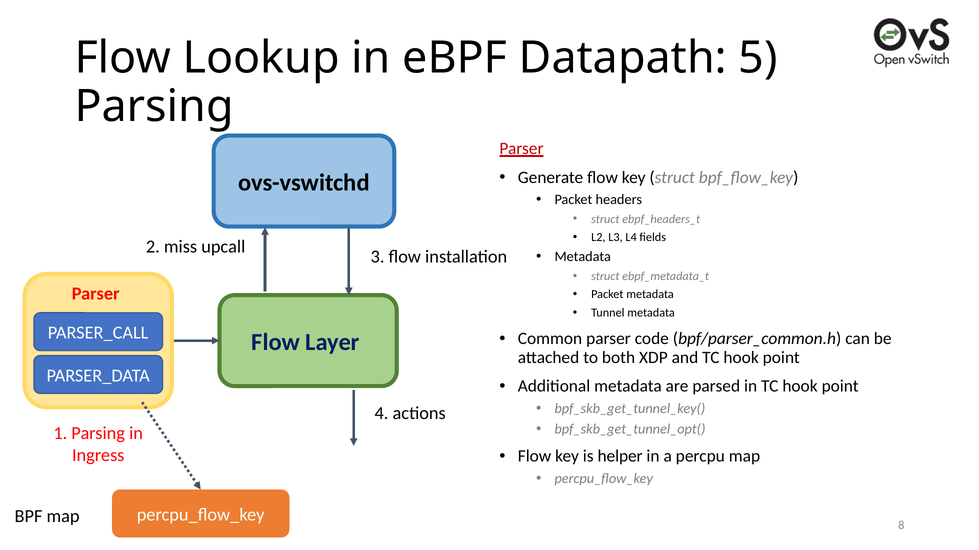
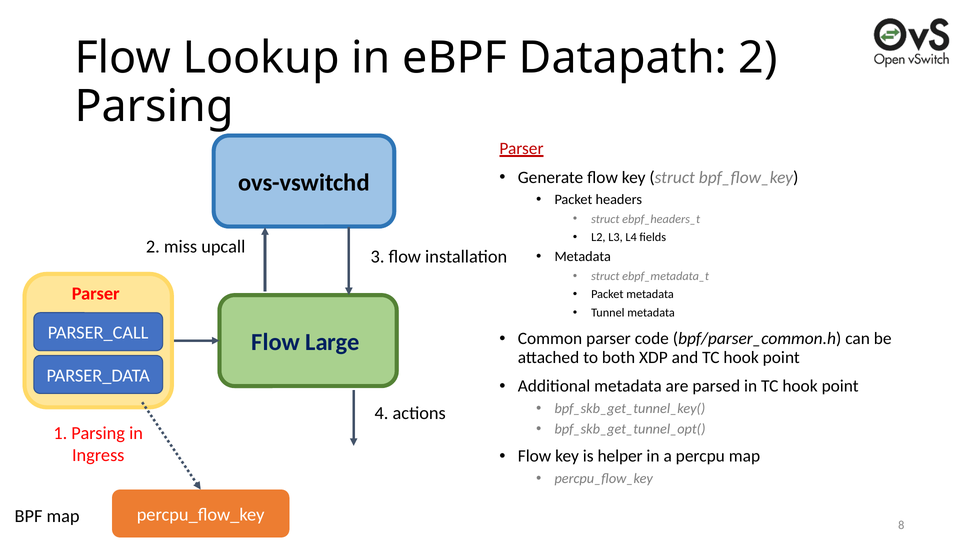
Datapath 5: 5 -> 2
Layer: Layer -> Large
